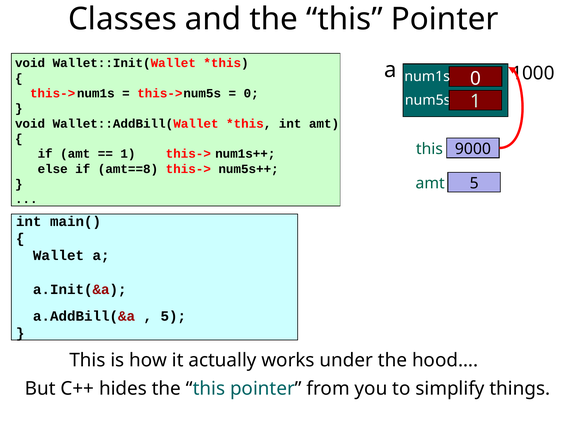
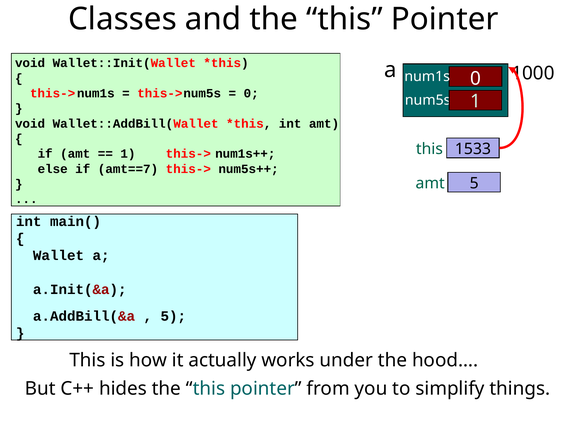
9000: 9000 -> 1533
amt==8: amt==8 -> amt==7
